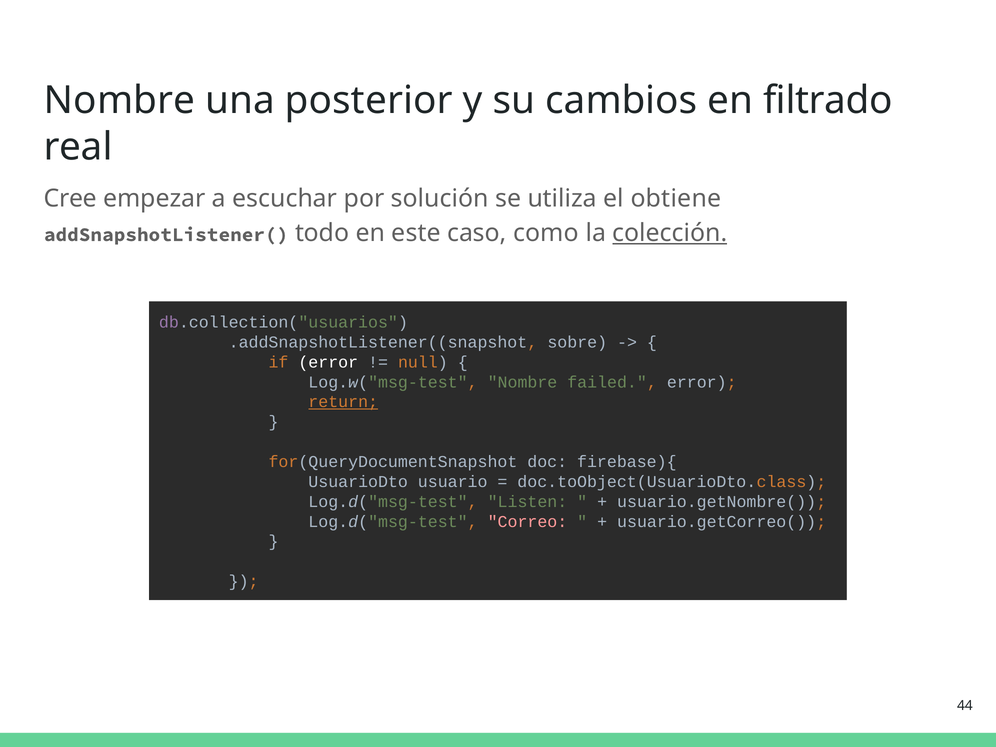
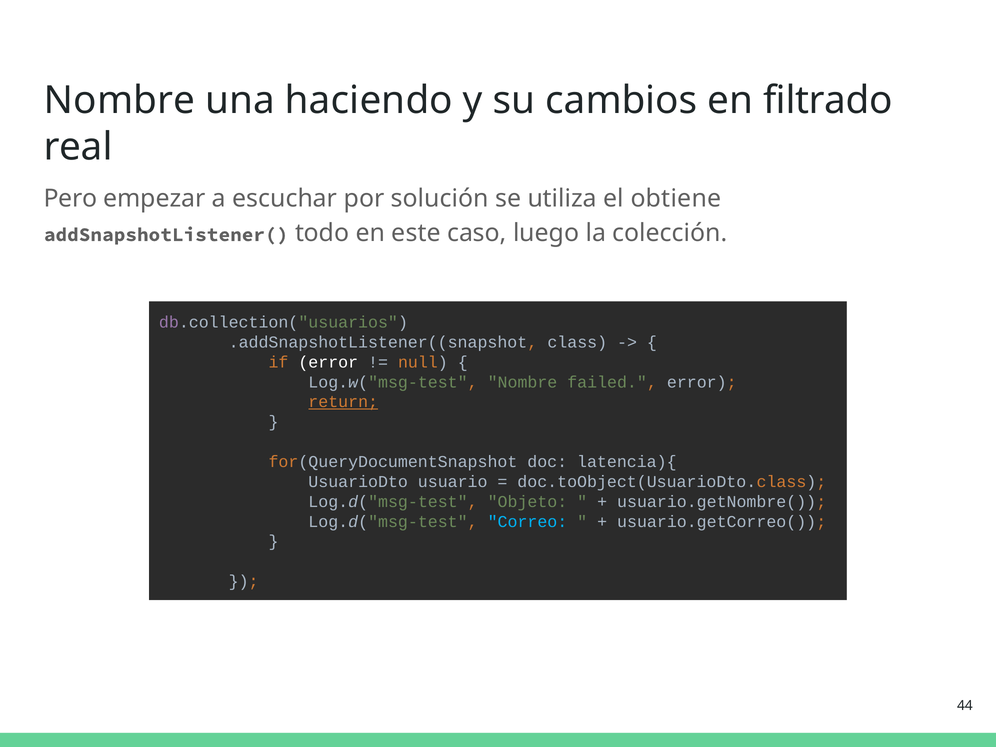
posterior: posterior -> haciendo
Cree: Cree -> Pero
como: como -> luego
colección underline: present -> none
sobre: sobre -> class
firebase){: firebase){ -> latencia){
Listen: Listen -> Objeto
Correo colour: pink -> light blue
